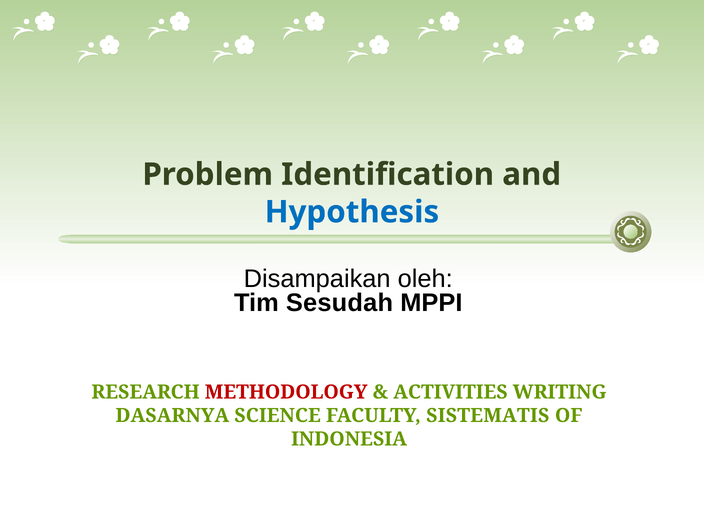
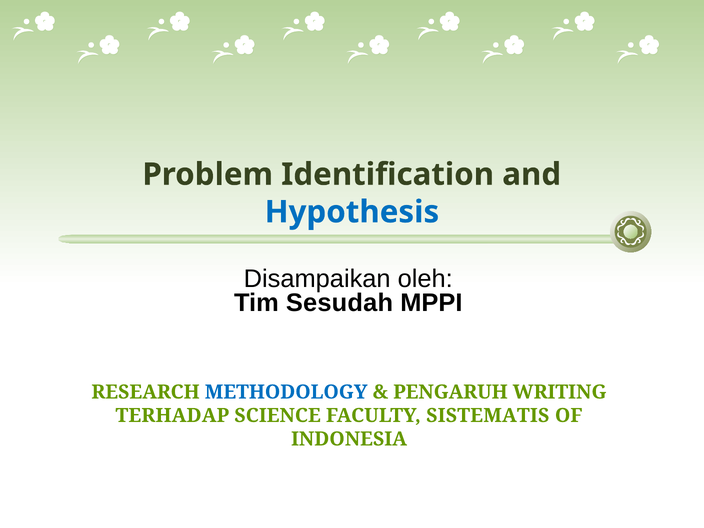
METHODOLOGY colour: red -> blue
ACTIVITIES: ACTIVITIES -> PENGARUH
DASARNYA: DASARNYA -> TERHADAP
